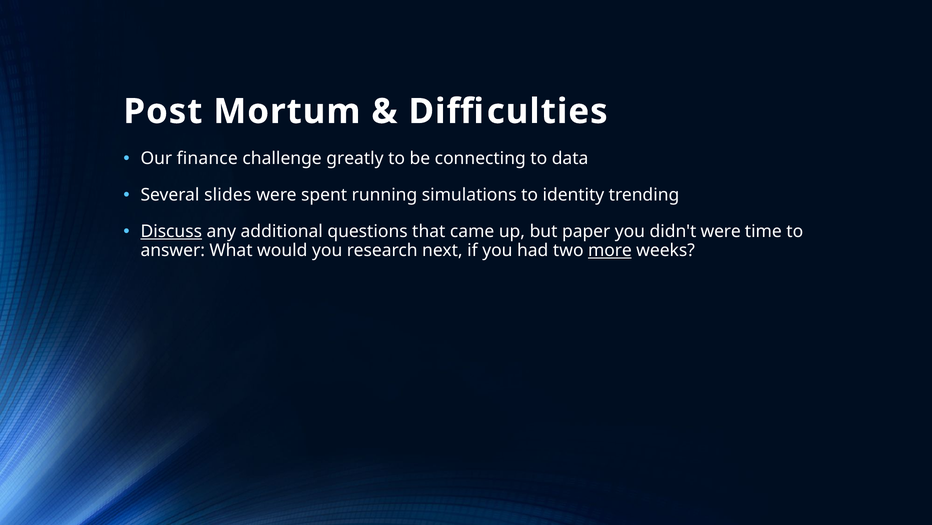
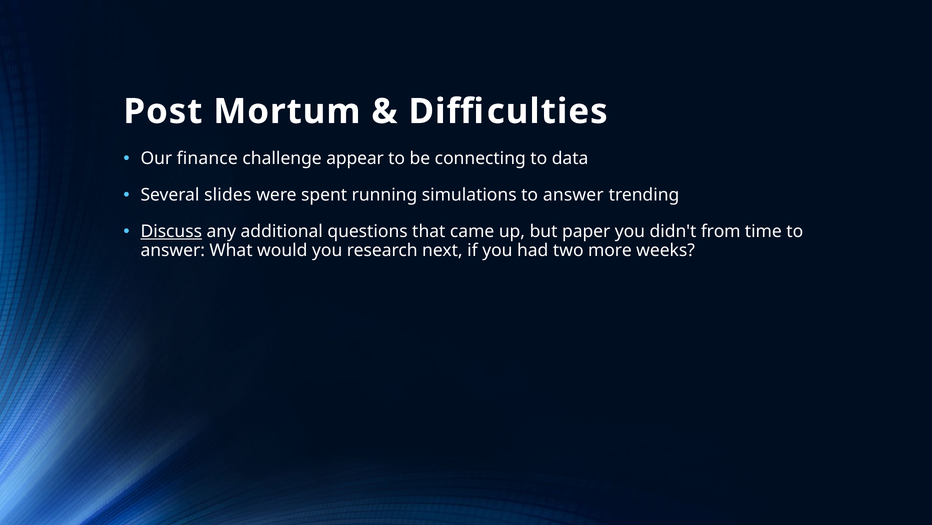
greatly: greatly -> appear
simulations to identity: identity -> answer
didn't were: were -> from
more underline: present -> none
